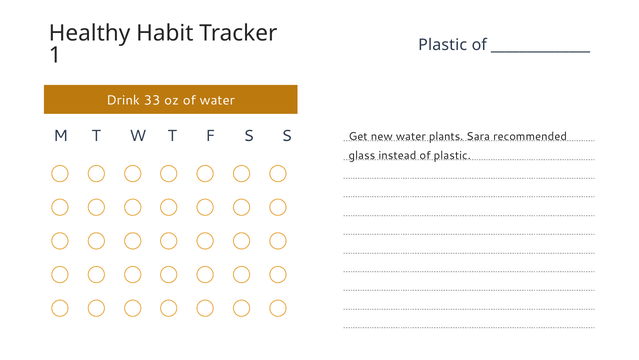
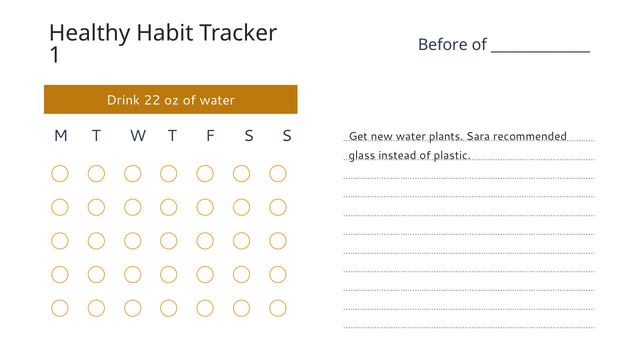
Plastic at (443, 45): Plastic -> Before
33: 33 -> 22
